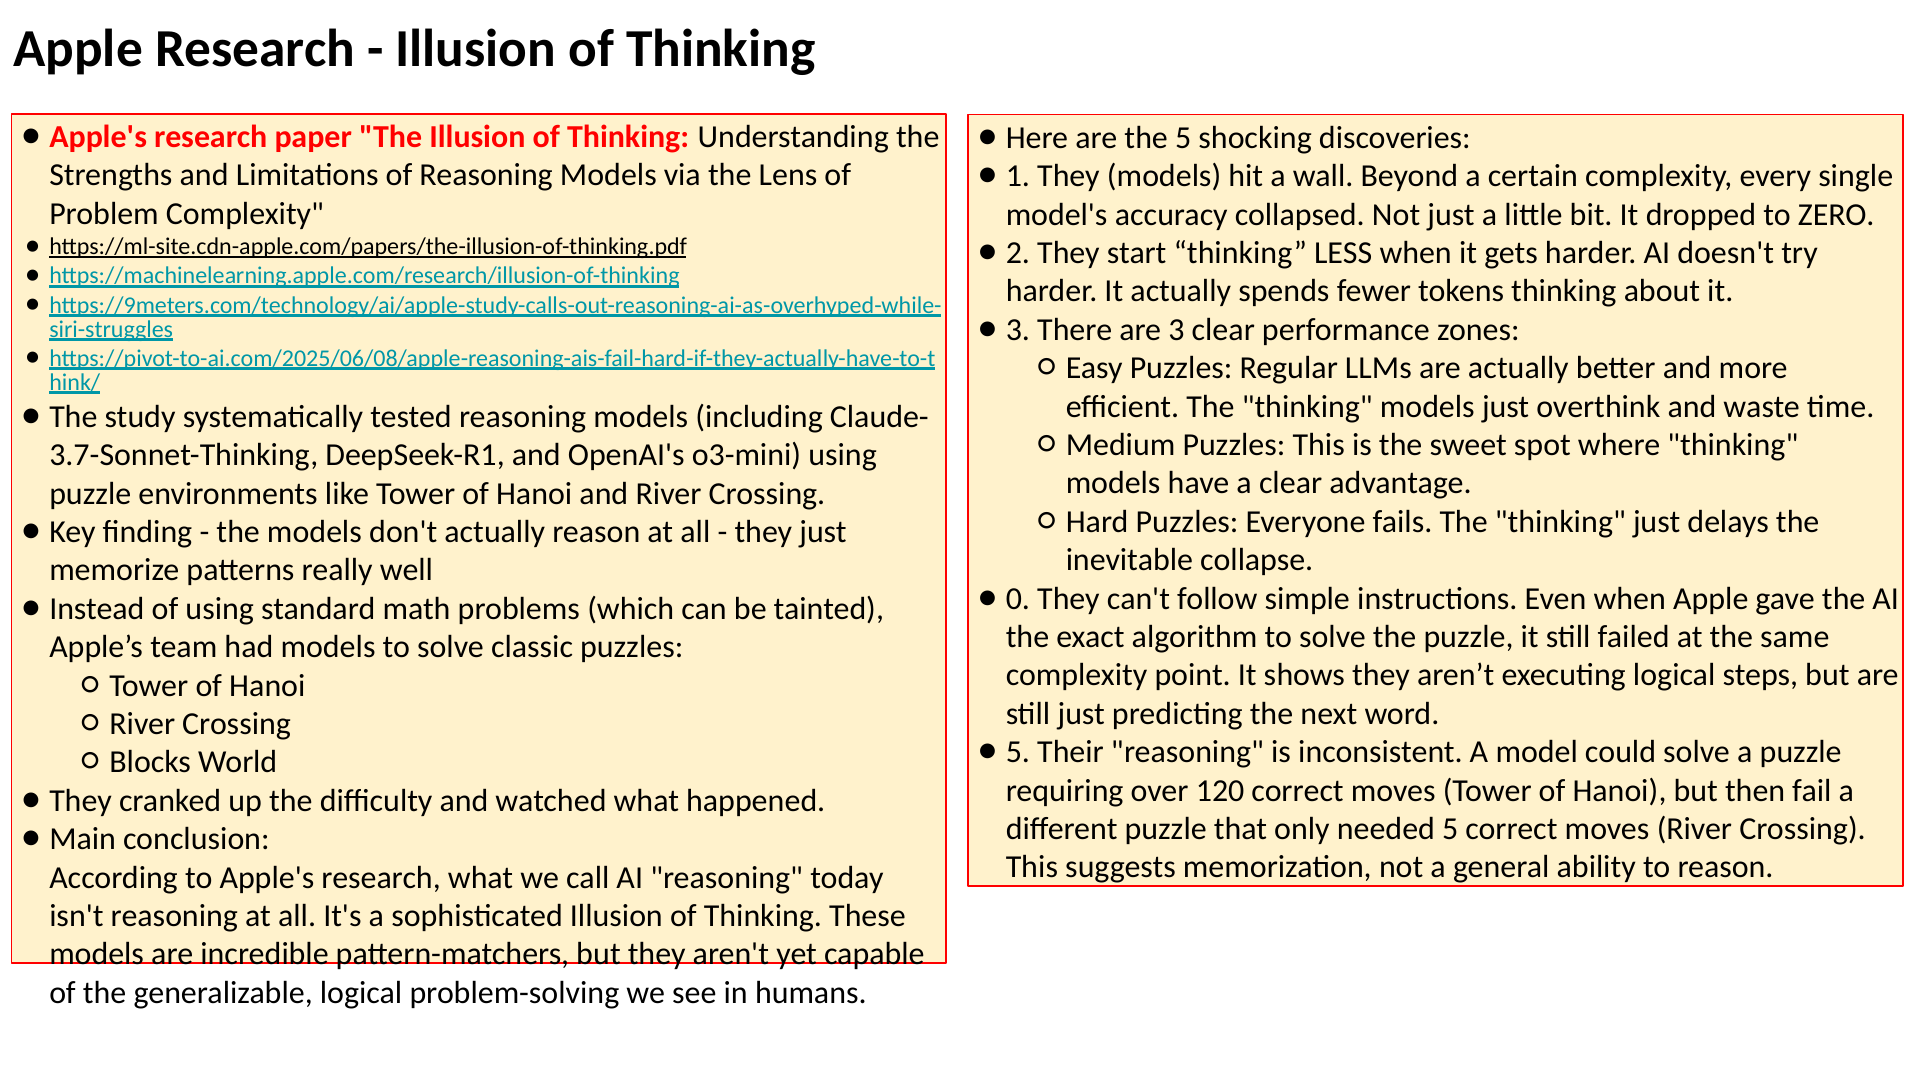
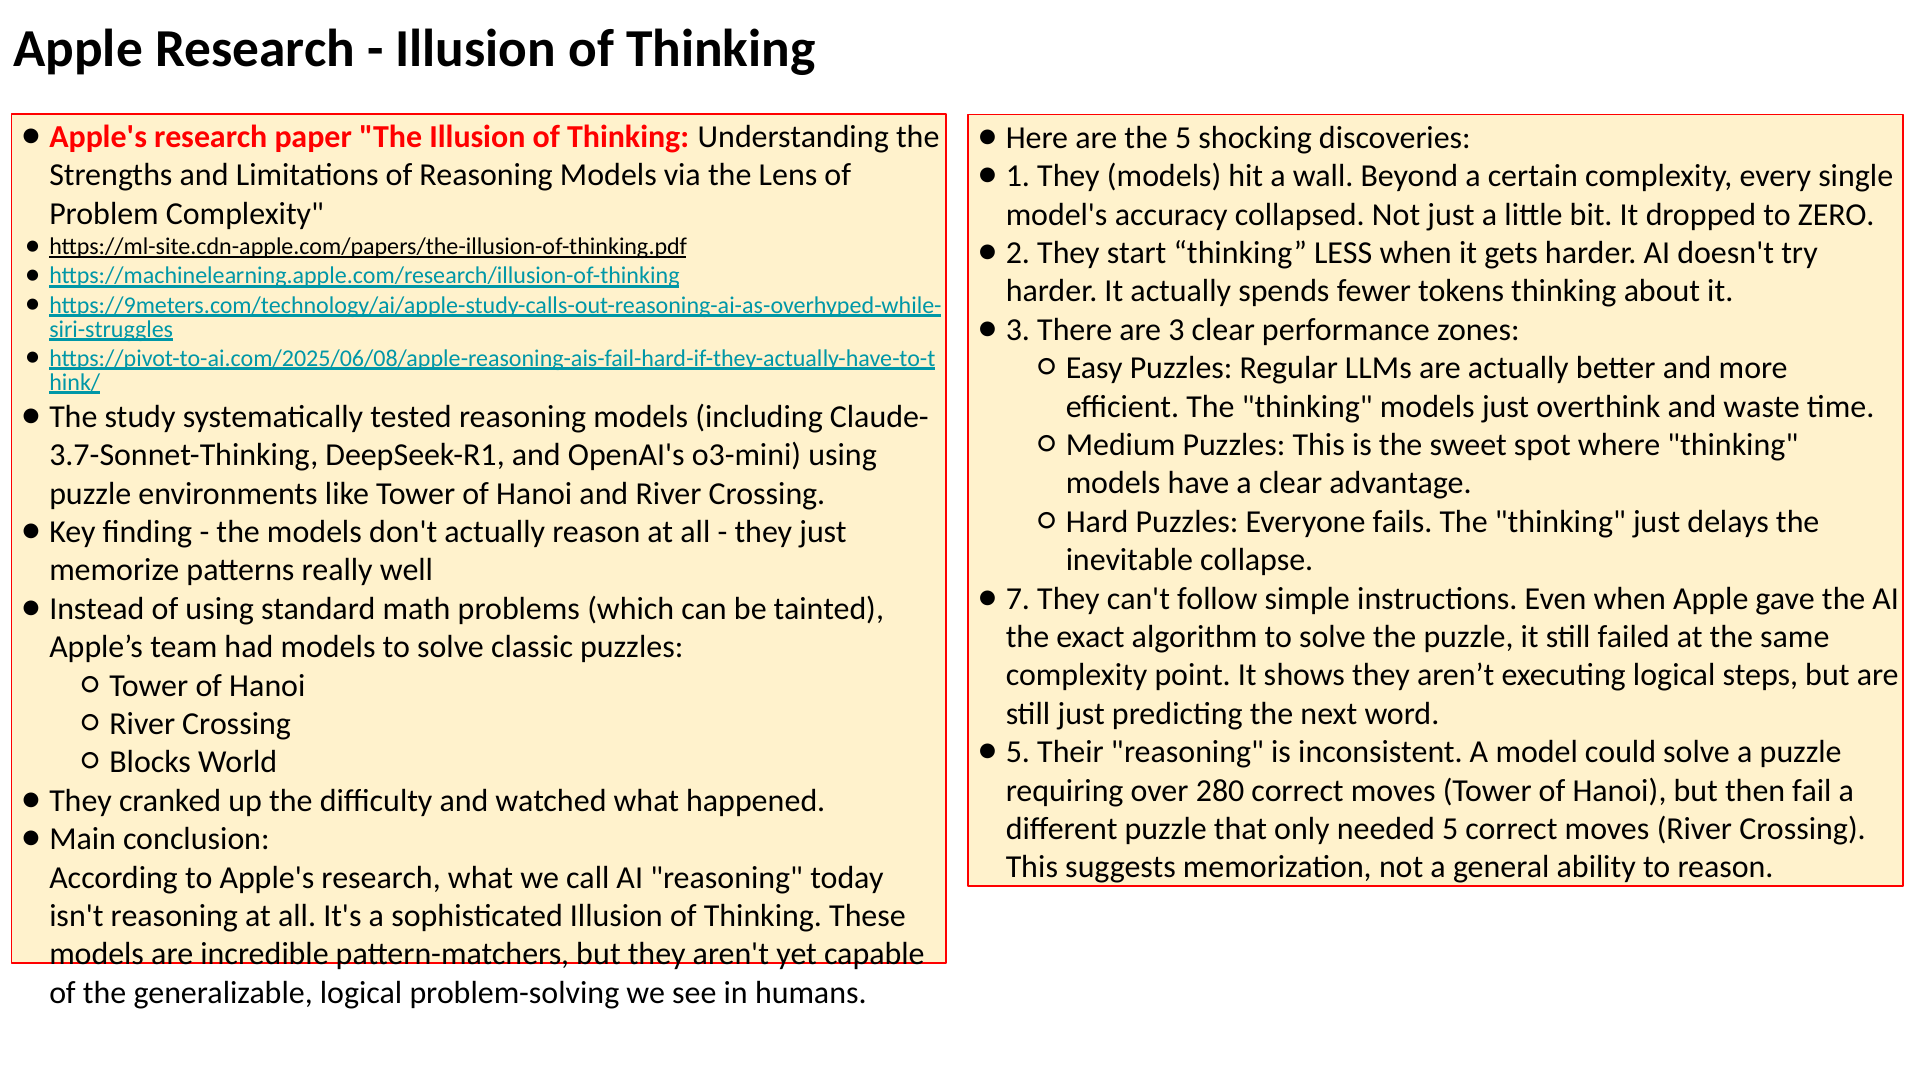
0: 0 -> 7
120: 120 -> 280
